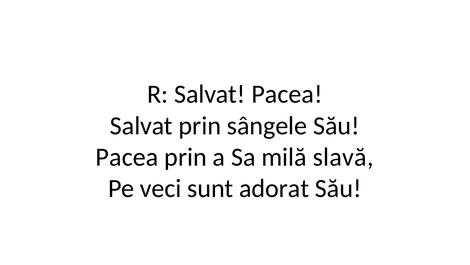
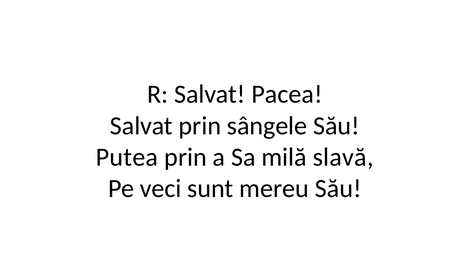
Pacea at (127, 157): Pacea -> Putea
adorat: adorat -> mereu
